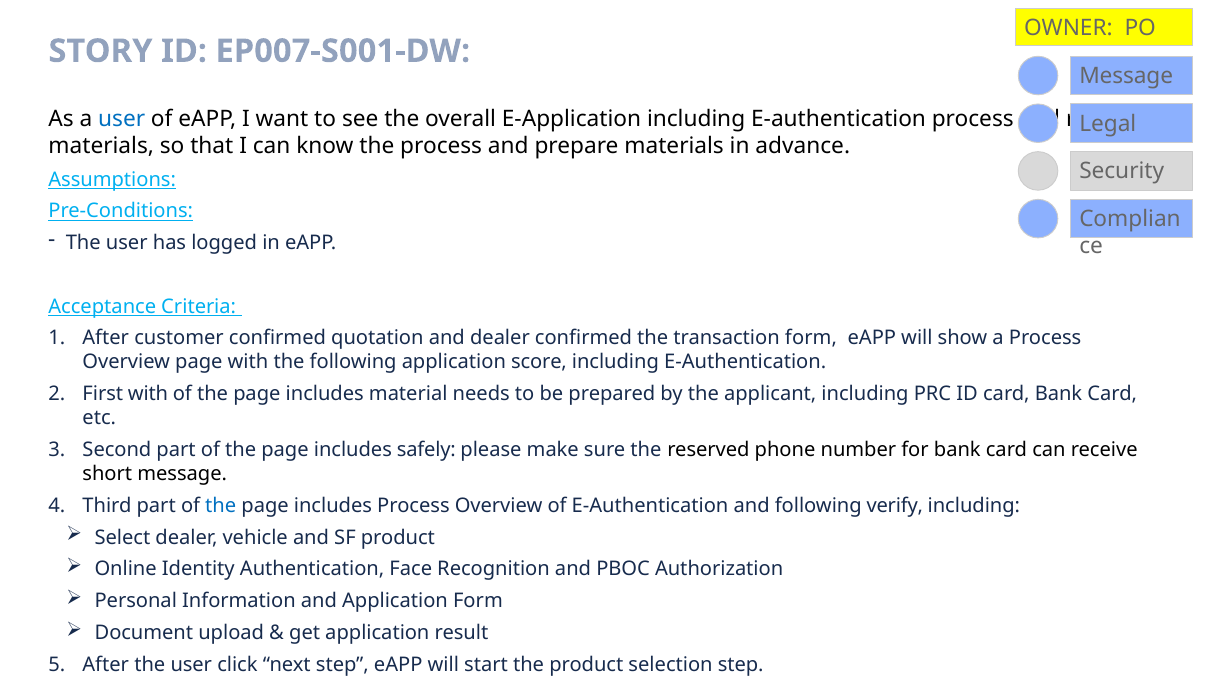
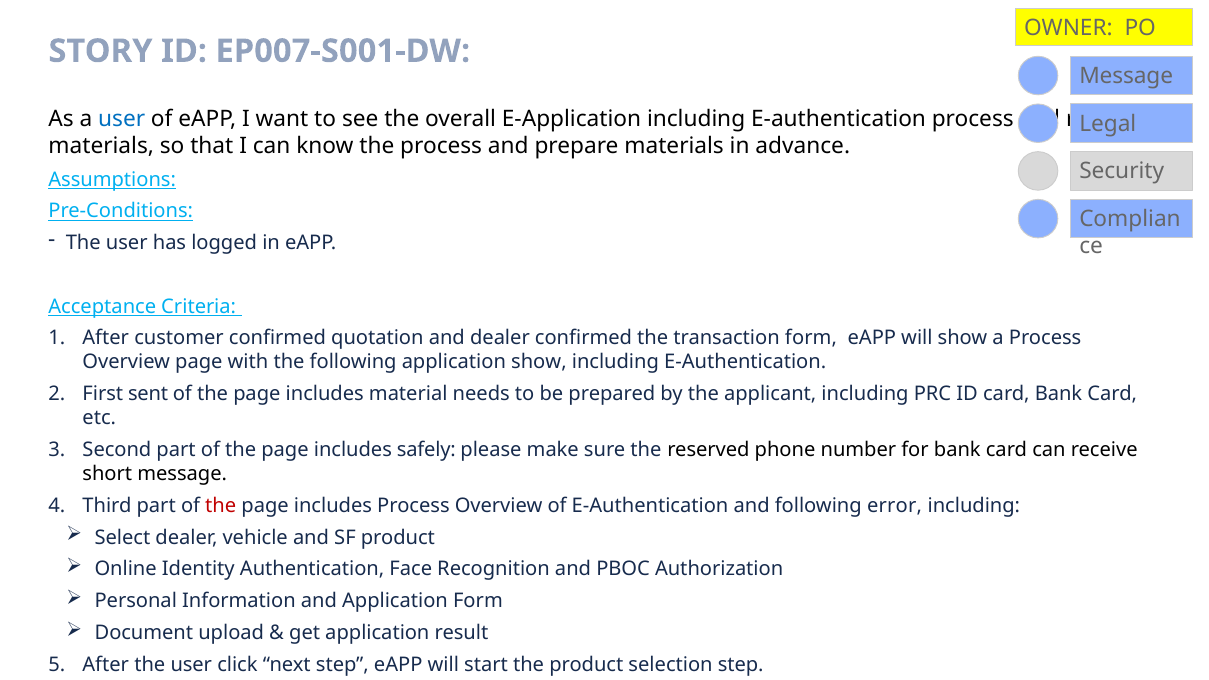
application score: score -> show
First with: with -> sent
the at (221, 506) colour: blue -> red
verify: verify -> error
